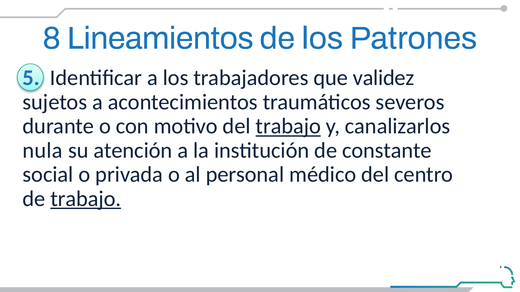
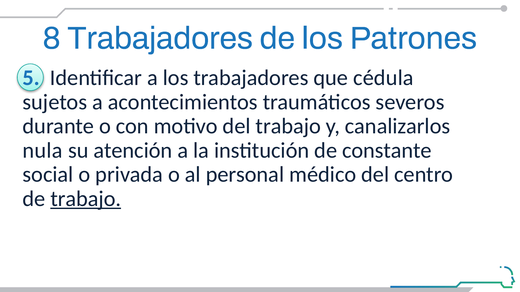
8 Lineamientos: Lineamientos -> Trabajadores
validez: validez -> cédula
trabajo at (288, 126) underline: present -> none
